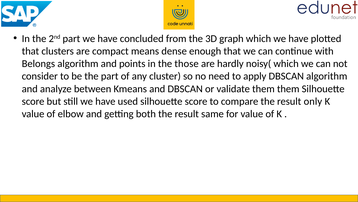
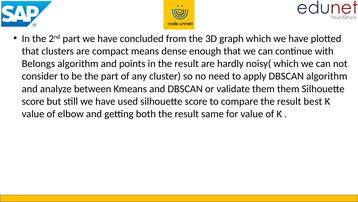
in the those: those -> result
only: only -> best
